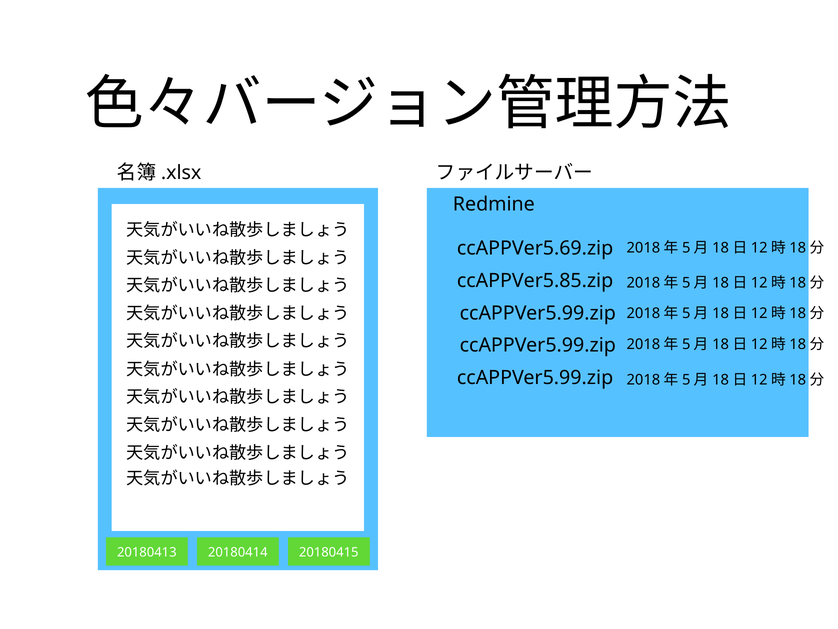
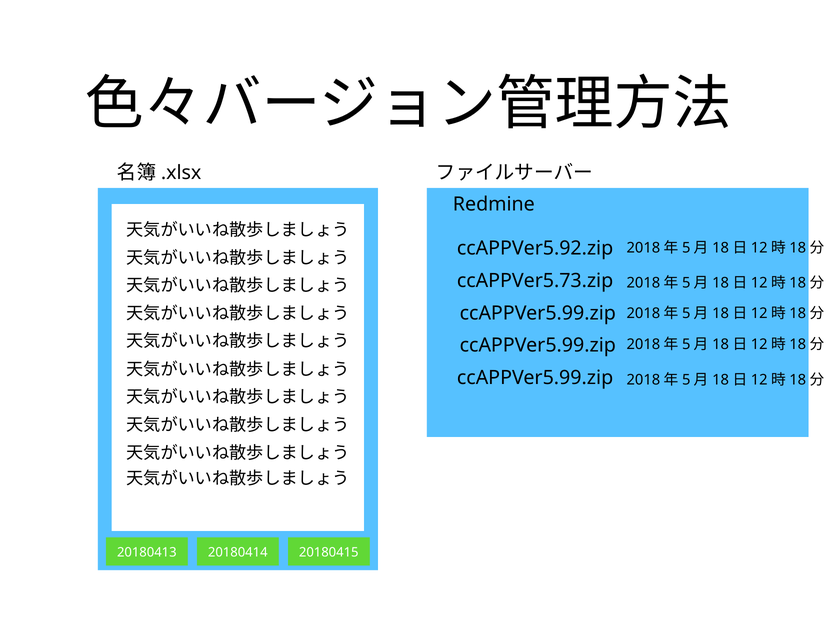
ccAPPVer5.69.zip: ccAPPVer5.69.zip -> ccAPPVer5.92.zip
ccAPPVer5.85.zip: ccAPPVer5.85.zip -> ccAPPVer5.73.zip
